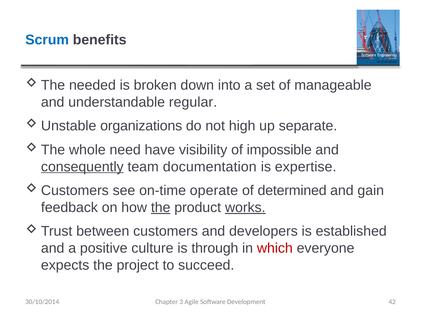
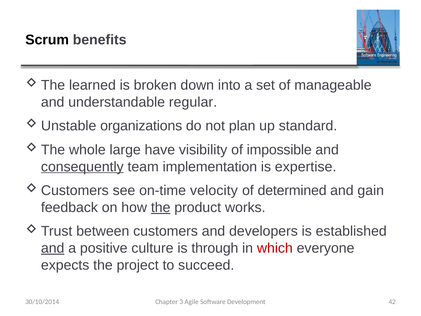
Scrum colour: blue -> black
needed: needed -> learned
high: high -> plan
separate: separate -> standard
need: need -> large
documentation: documentation -> implementation
operate: operate -> velocity
works underline: present -> none
and at (53, 248) underline: none -> present
